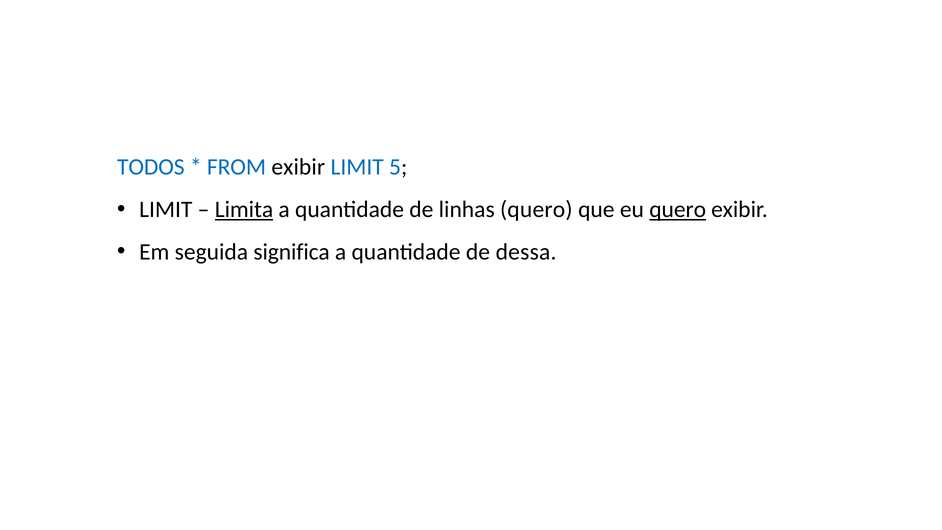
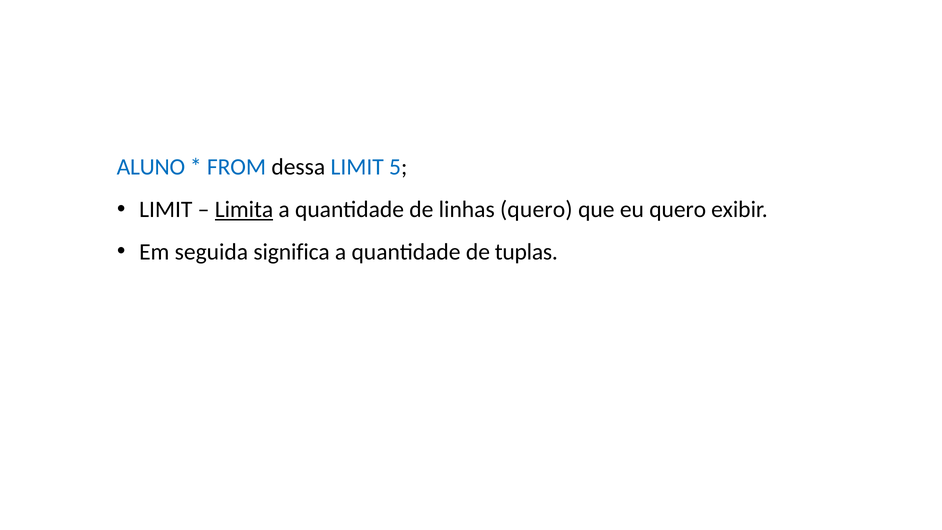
TODOS: TODOS -> ALUNO
FROM exibir: exibir -> dessa
quero at (678, 210) underline: present -> none
dessa: dessa -> tuplas
